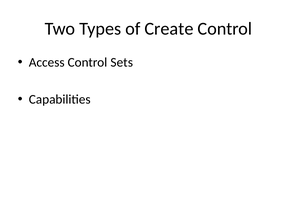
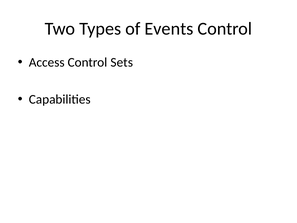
Create: Create -> Events
